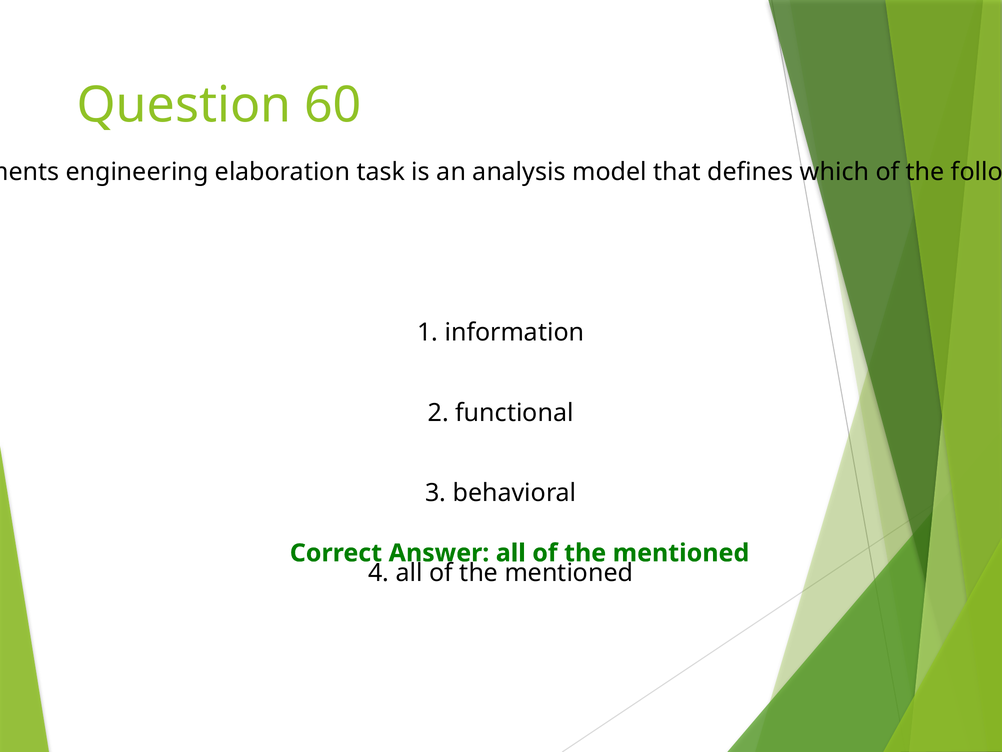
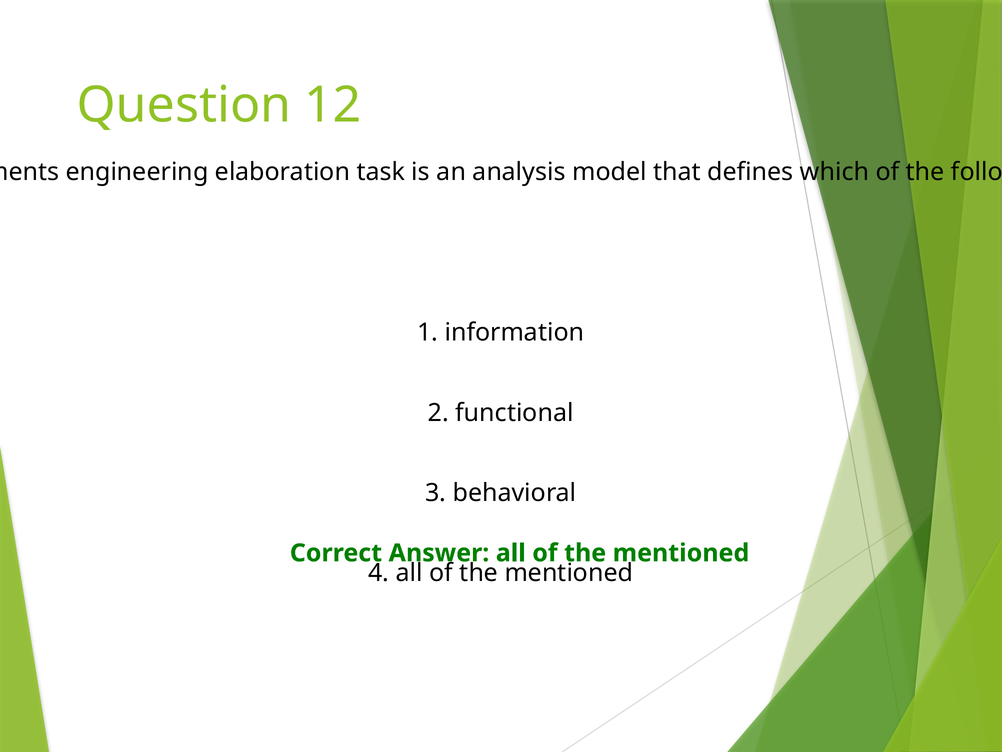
60: 60 -> 12
